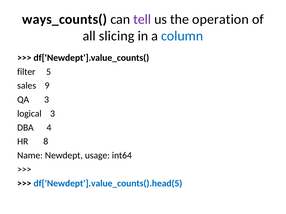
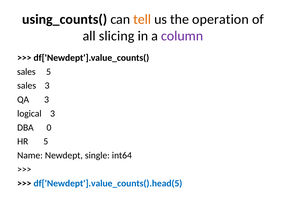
ways_counts(: ways_counts( -> using_counts(
tell colour: purple -> orange
column colour: blue -> purple
filter at (26, 72): filter -> sales
sales 9: 9 -> 3
4: 4 -> 0
HR 8: 8 -> 5
usage: usage -> single
